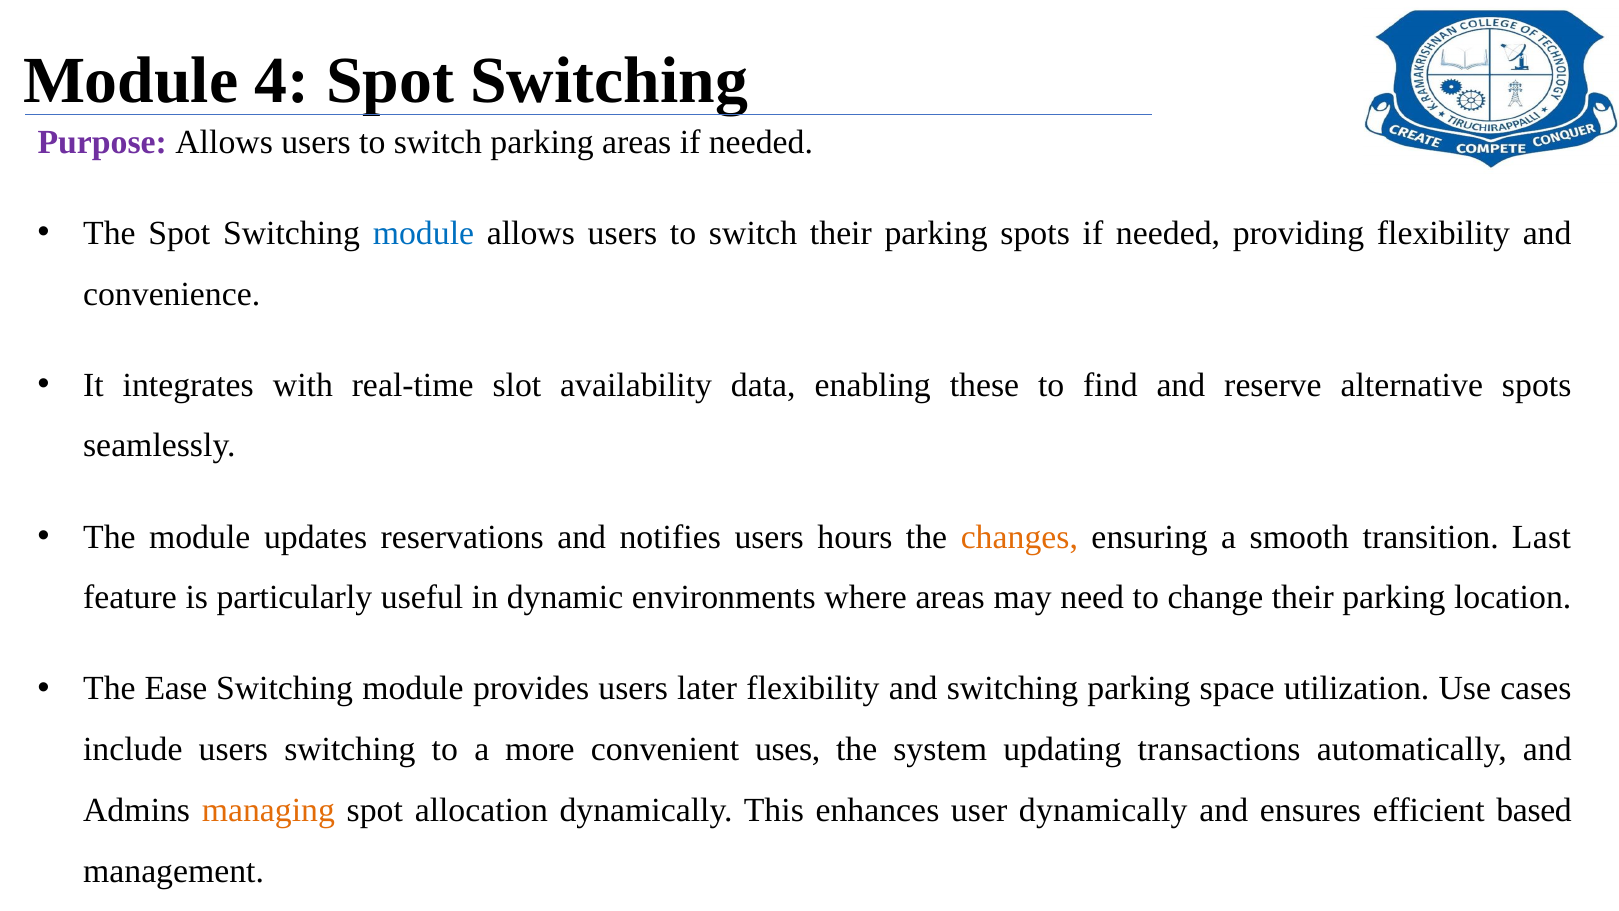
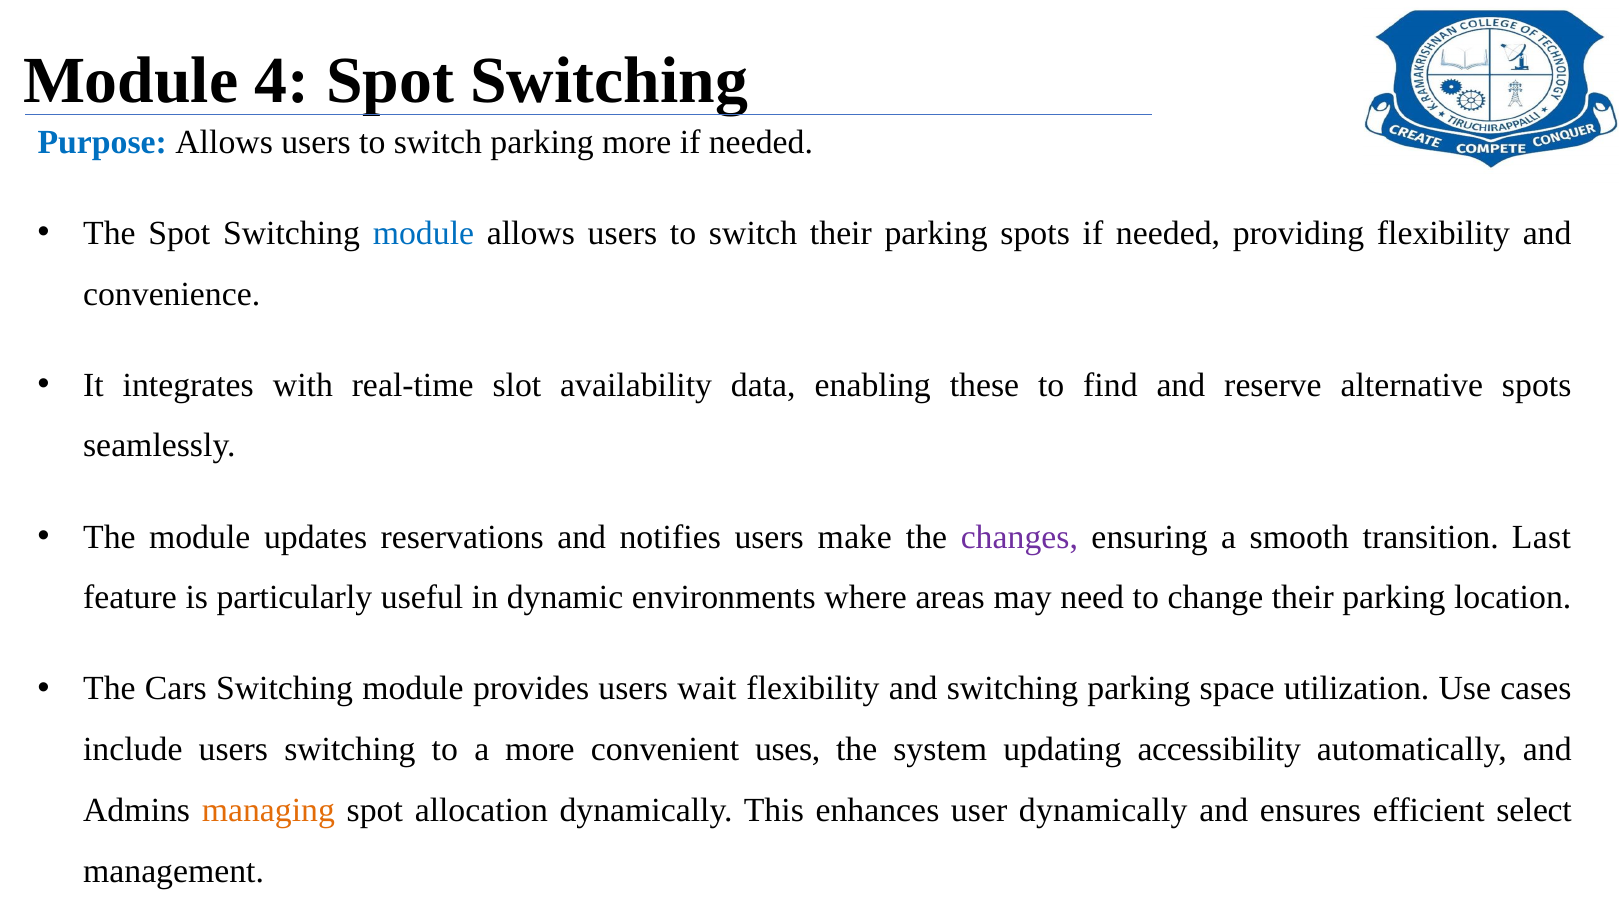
Purpose colour: purple -> blue
parking areas: areas -> more
hours: hours -> make
changes colour: orange -> purple
Ease: Ease -> Cars
later: later -> wait
transactions: transactions -> accessibility
based: based -> select
